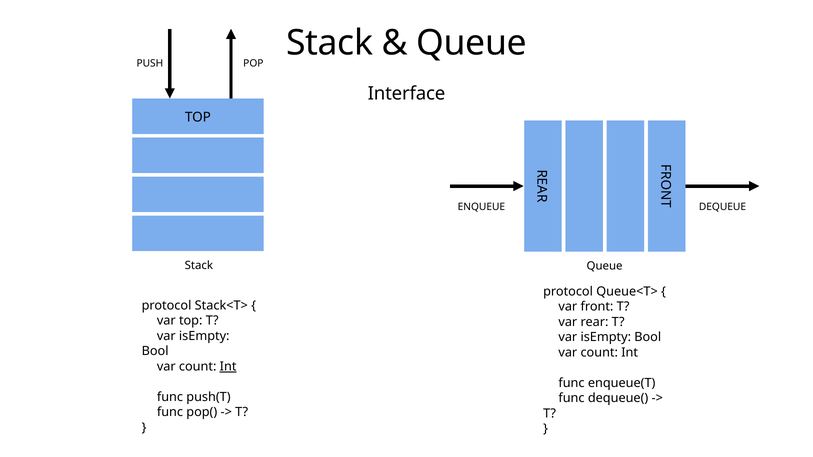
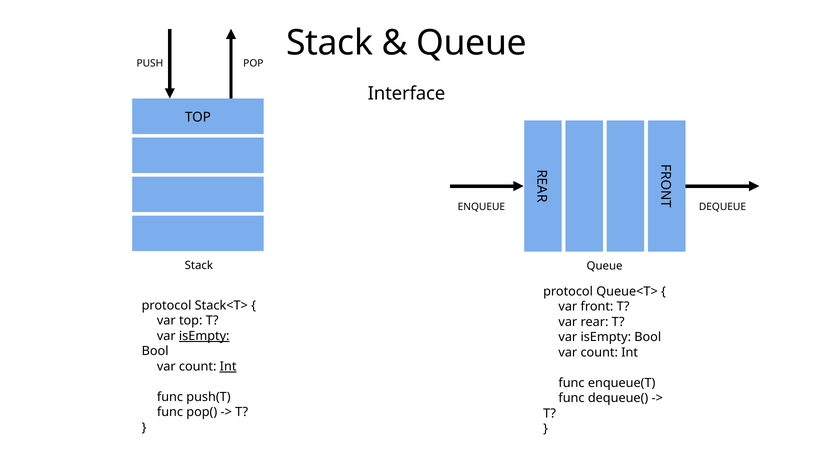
isEmpty at (204, 336) underline: none -> present
